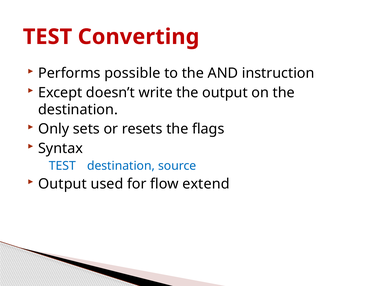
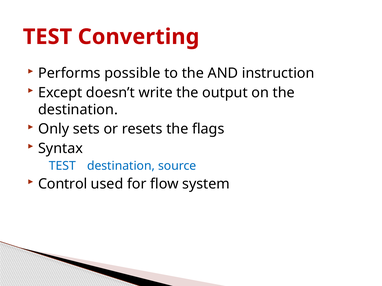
Output at (63, 184): Output -> Control
extend: extend -> system
